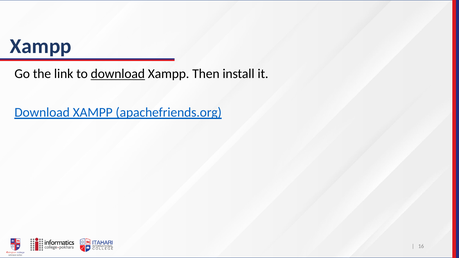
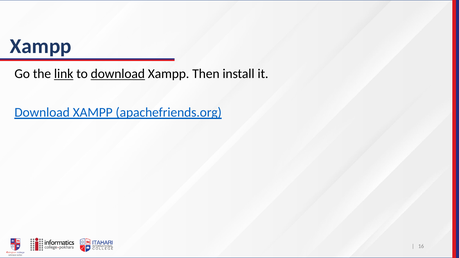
link underline: none -> present
